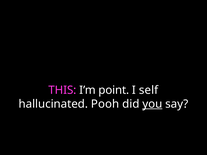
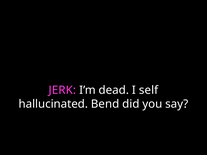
THIS: THIS -> JERK
point: point -> dead
Pooh: Pooh -> Bend
you underline: present -> none
